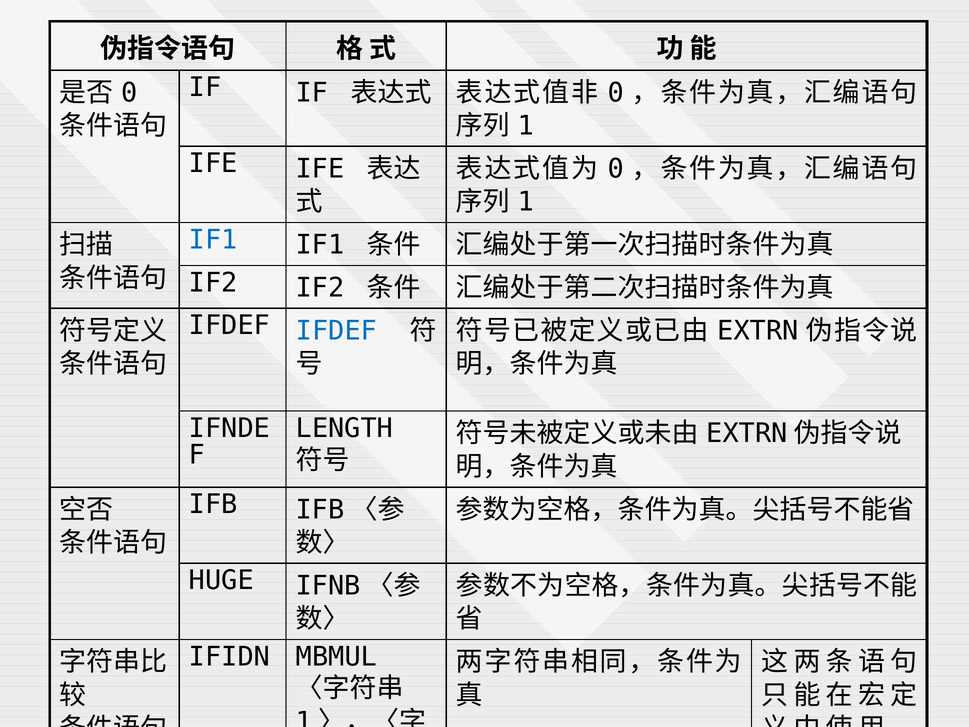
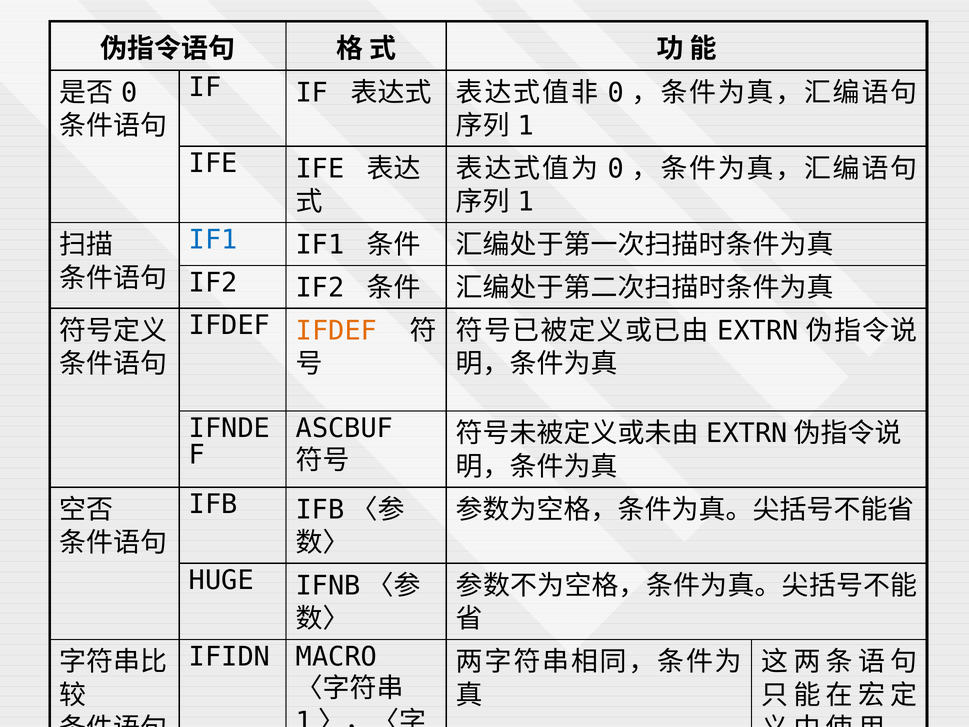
IFDEF at (336, 331) colour: blue -> orange
LENGTH: LENGTH -> ASCBUF
MBMUL: MBMUL -> MACRO
